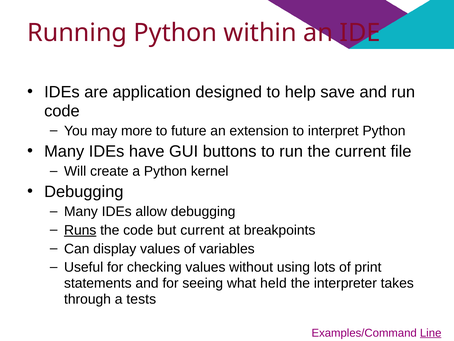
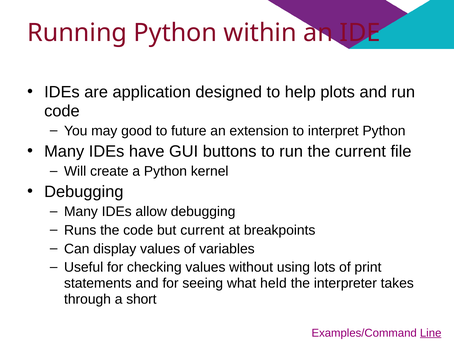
save: save -> plots
more: more -> good
Runs underline: present -> none
tests: tests -> short
